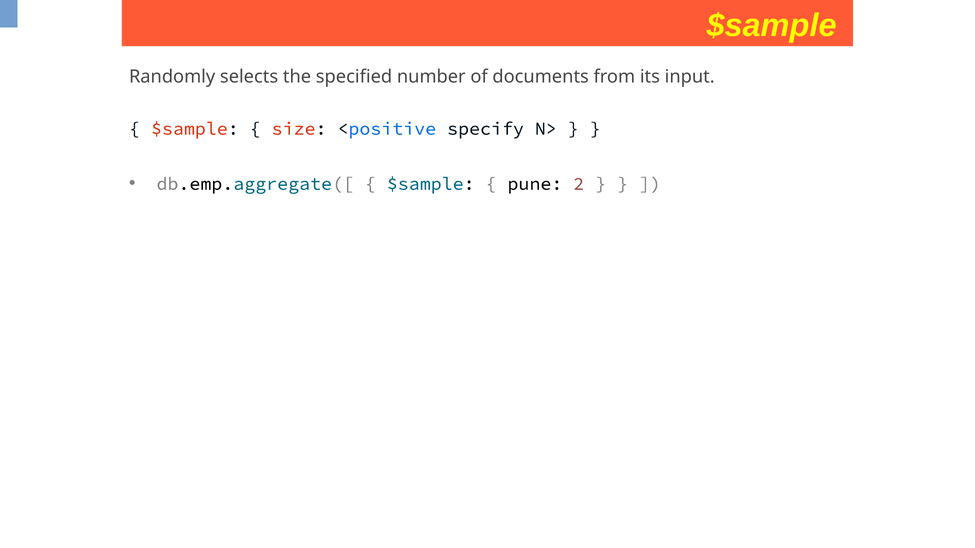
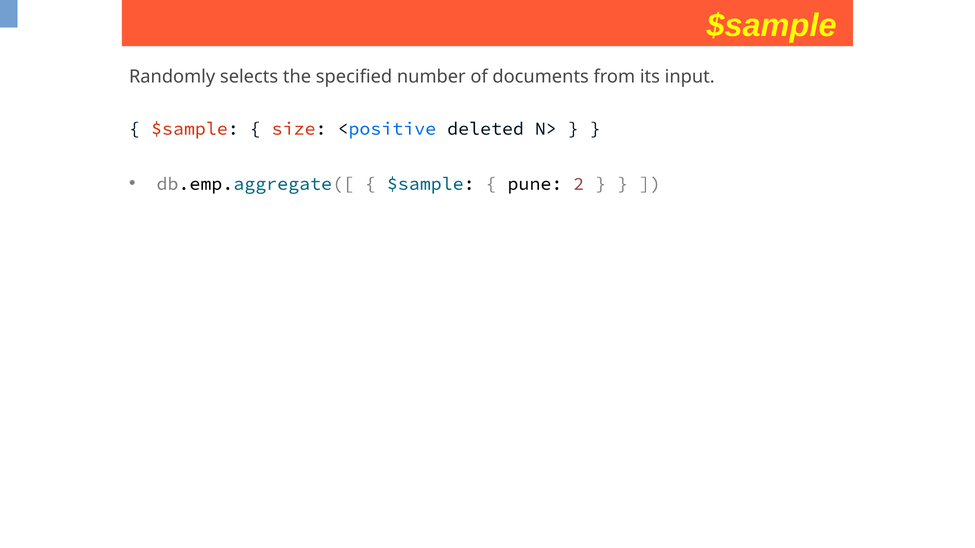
specify: specify -> deleted
